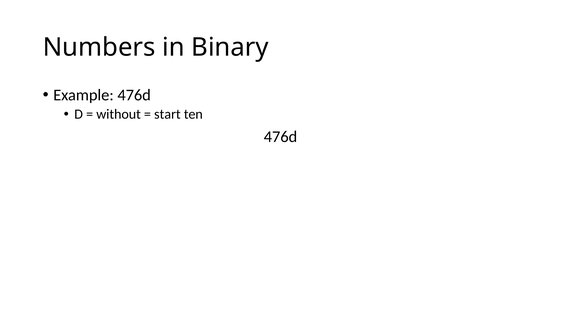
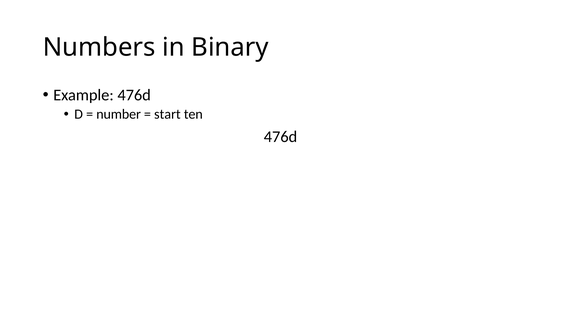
without: without -> number
